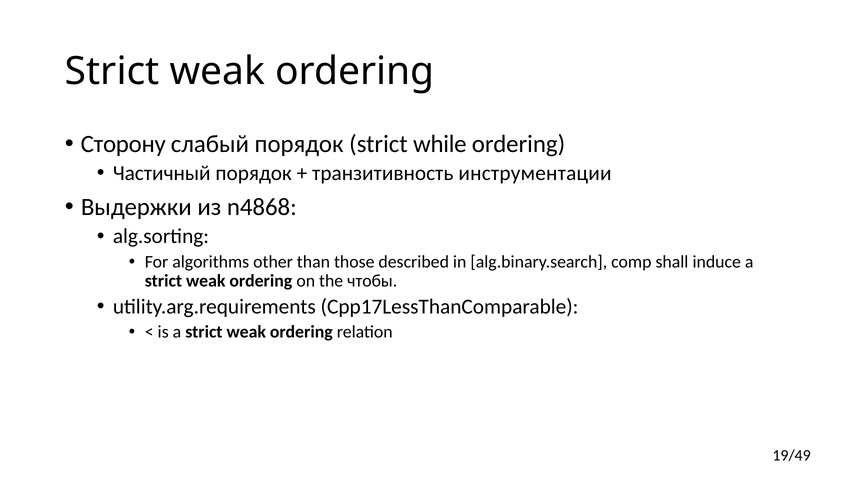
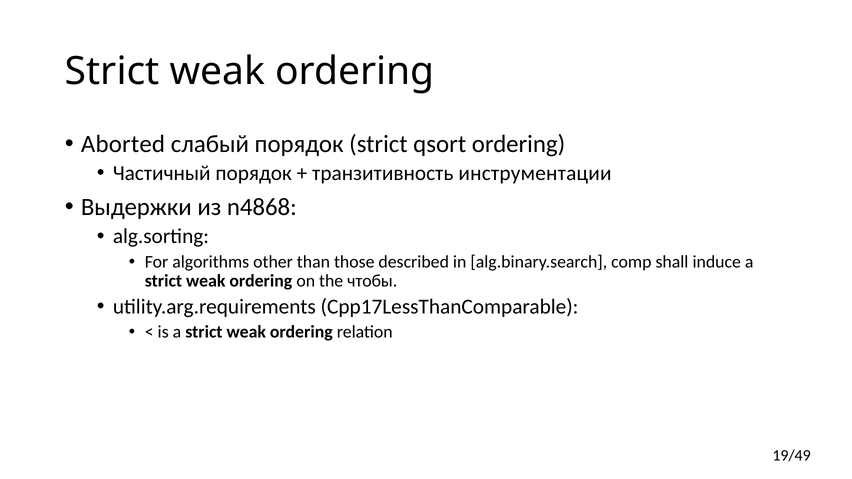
Сторону: Сторону -> Aborted
while: while -> qsort
